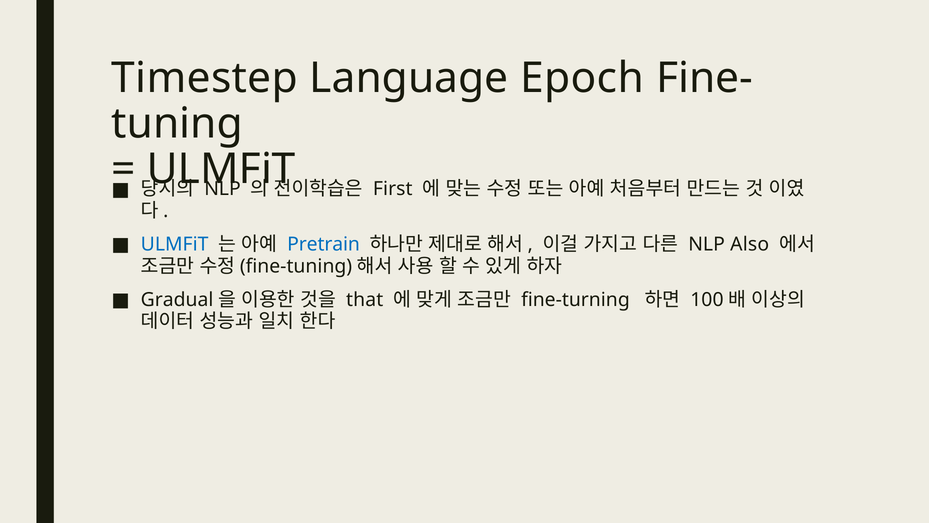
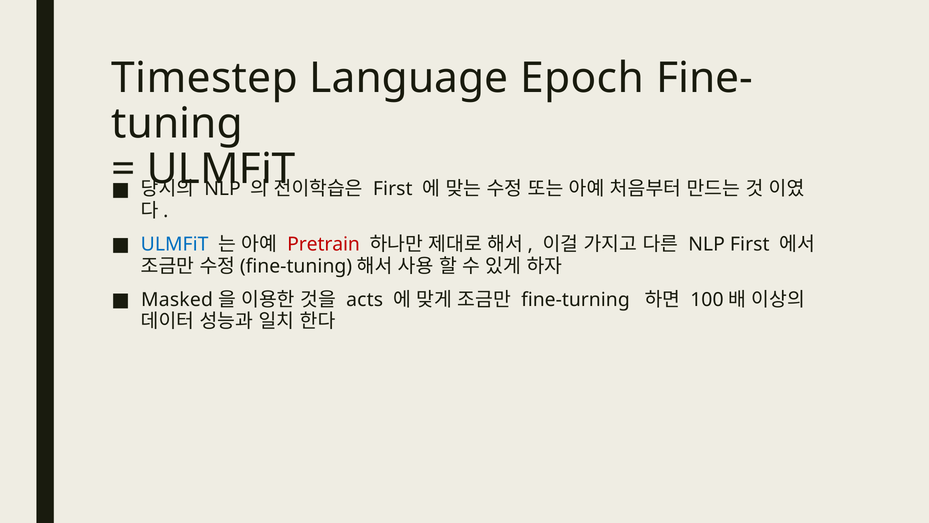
Pretrain colour: blue -> red
NLP Also: Also -> First
Gradual: Gradual -> Masked
that: that -> acts
